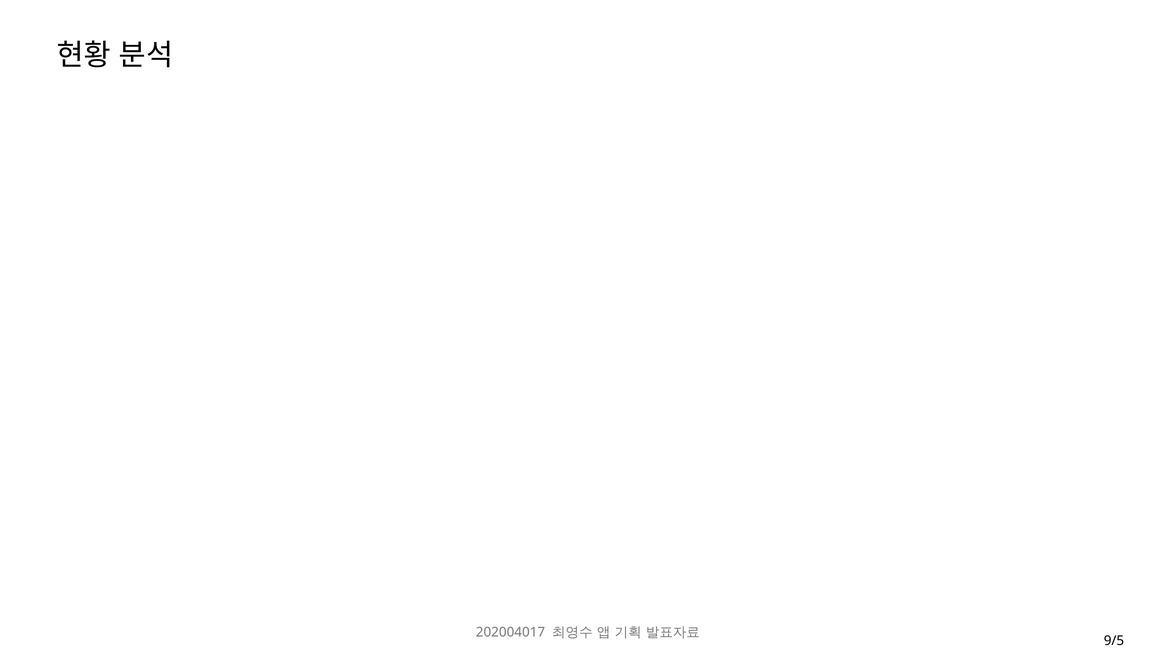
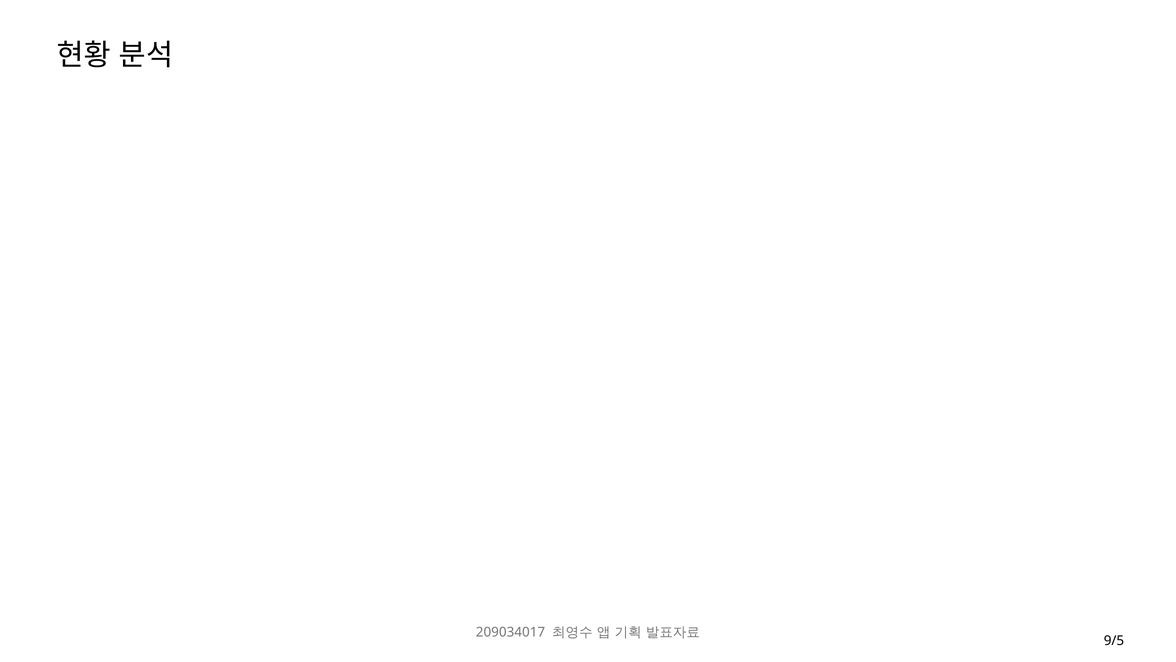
202004017: 202004017 -> 209034017
